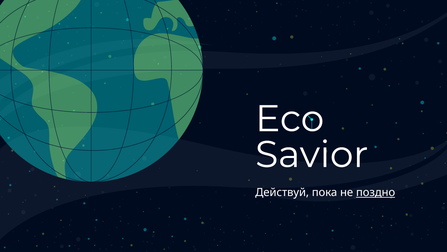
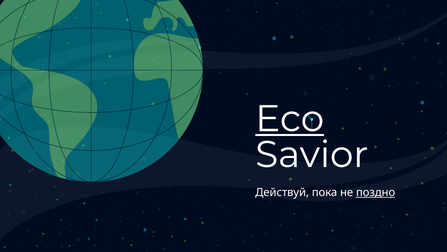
Eco underline: none -> present
